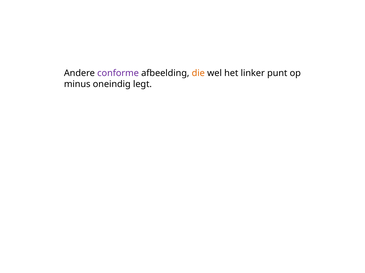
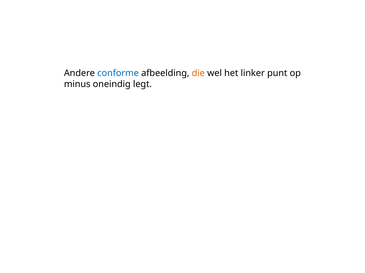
conforme colour: purple -> blue
